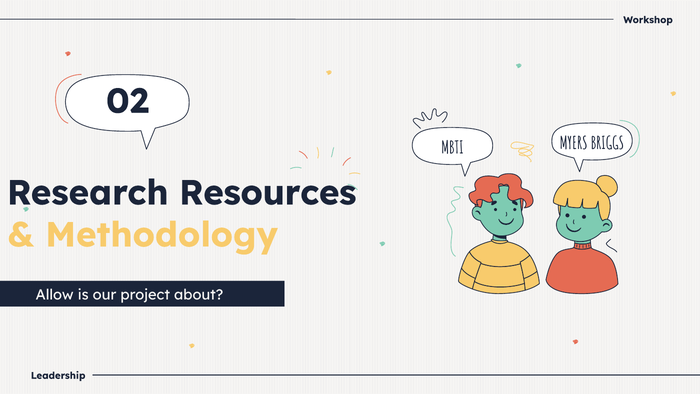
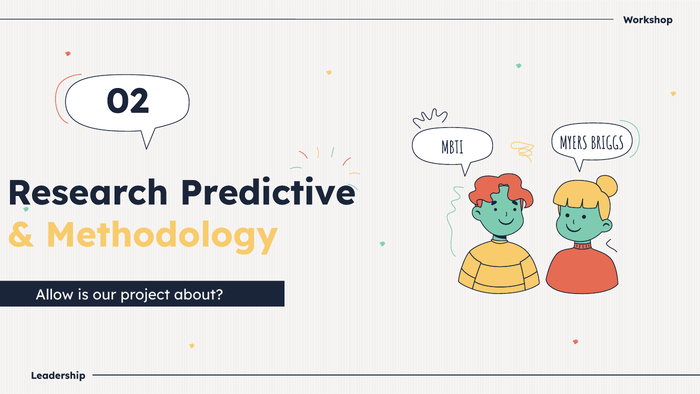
Resources: Resources -> Predictive
